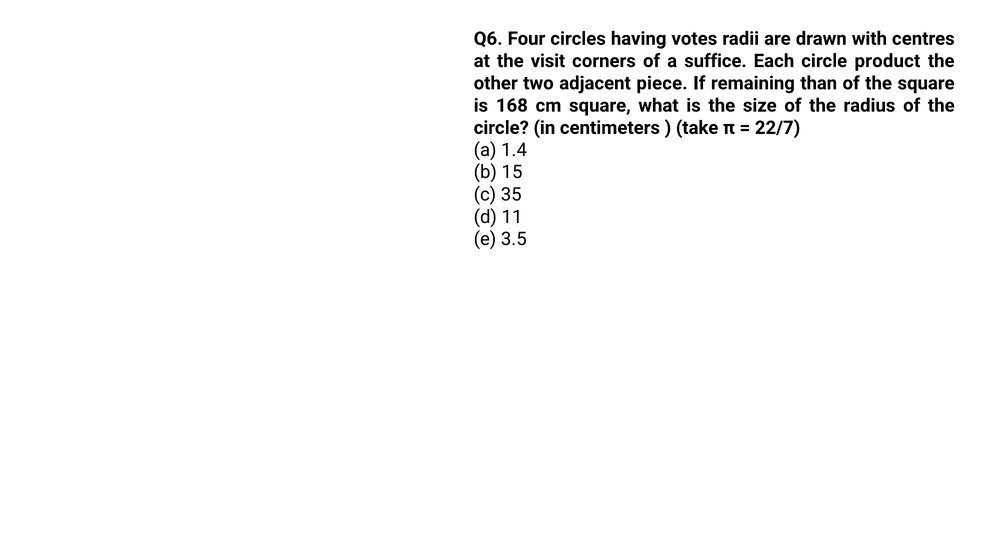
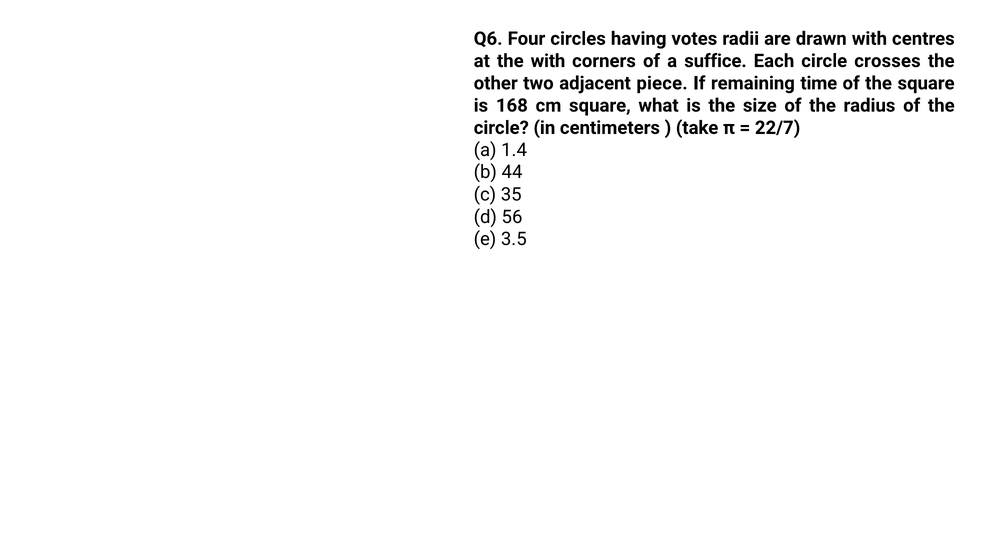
the visit: visit -> with
product: product -> crosses
than: than -> time
15: 15 -> 44
11: 11 -> 56
